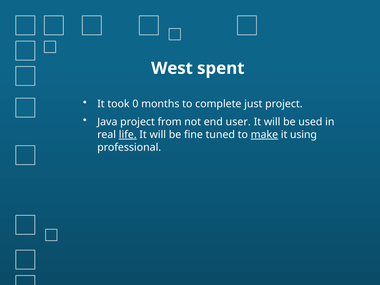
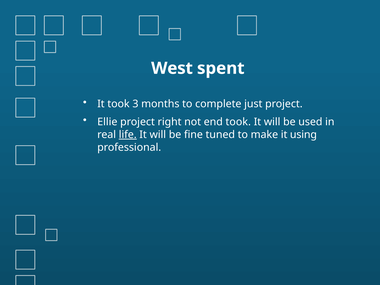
0: 0 -> 3
Java: Java -> Ellie
from: from -> right
end user: user -> took
make underline: present -> none
